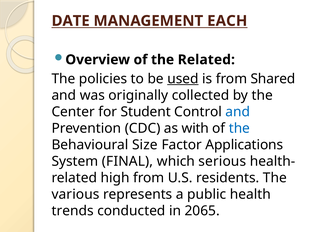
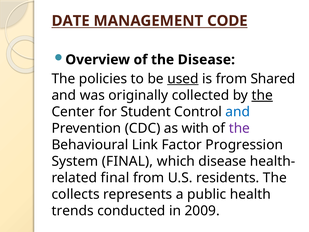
EACH: EACH -> CODE
the Related: Related -> Disease
the at (262, 95) underline: none -> present
the at (239, 128) colour: blue -> purple
Size: Size -> Link
Applications: Applications -> Progression
which serious: serious -> disease
high at (115, 178): high -> final
various: various -> collects
2065: 2065 -> 2009
